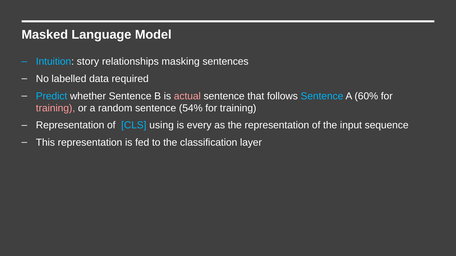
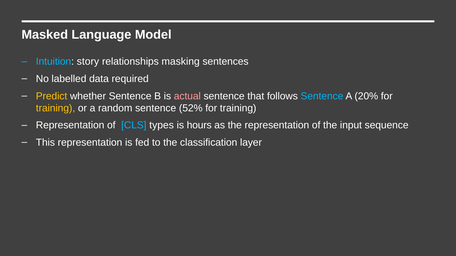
Predict colour: light blue -> yellow
60%: 60% -> 20%
training at (56, 108) colour: pink -> yellow
54%: 54% -> 52%
using: using -> types
every: every -> hours
